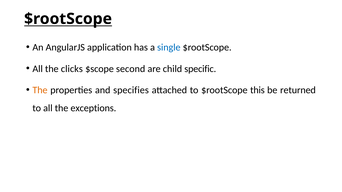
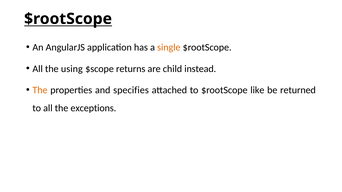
single colour: blue -> orange
clicks: clicks -> using
second: second -> returns
specific: specific -> instead
this: this -> like
